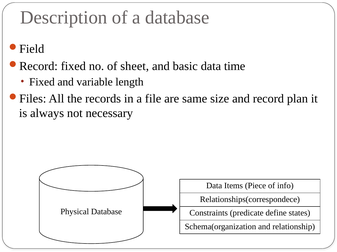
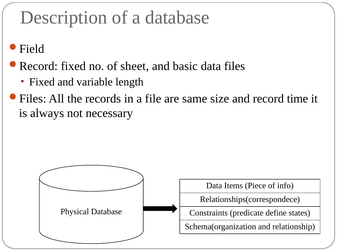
time: time -> files
plan: plan -> time
